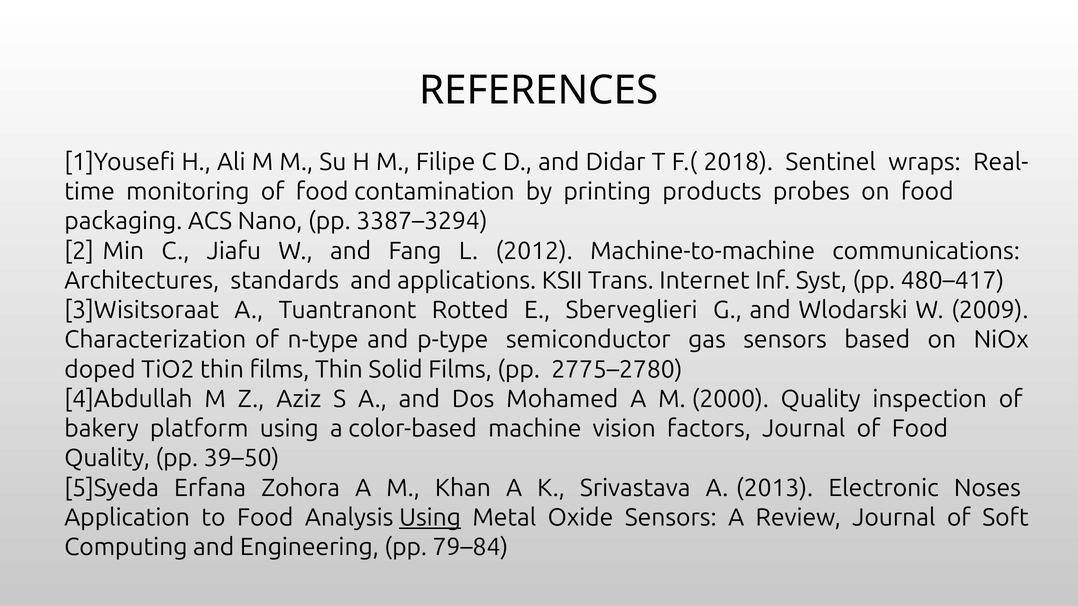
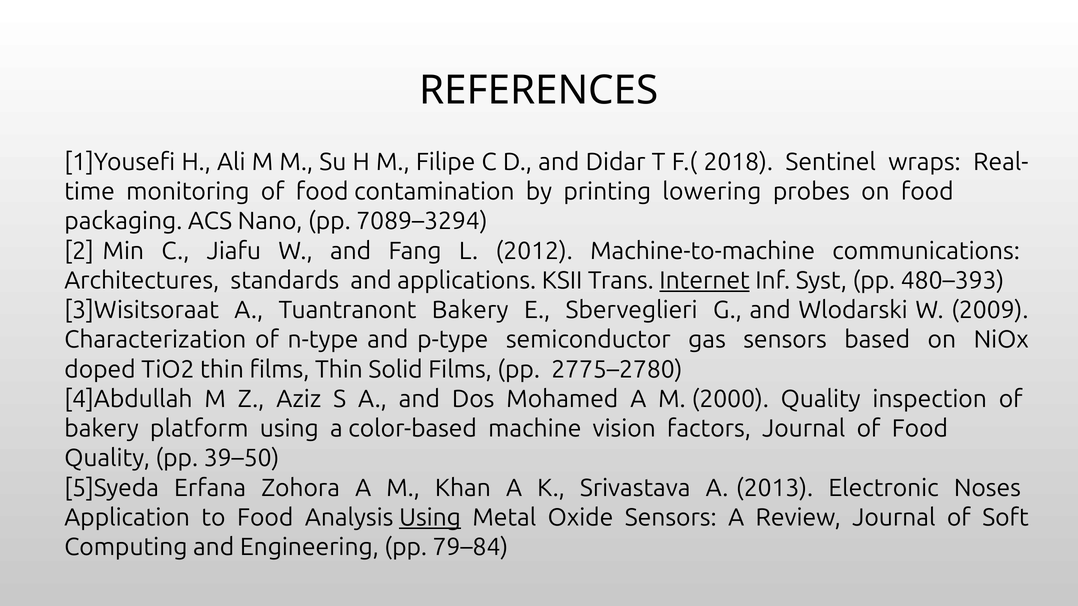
products: products -> lowering
3387–3294: 3387–3294 -> 7089–3294
Internet underline: none -> present
480–417: 480–417 -> 480–393
Tuantranont Rotted: Rotted -> Bakery
